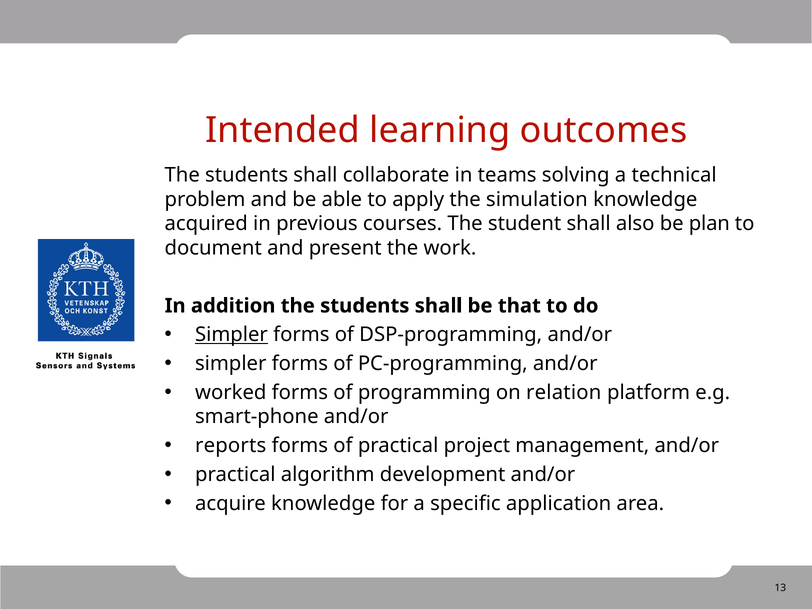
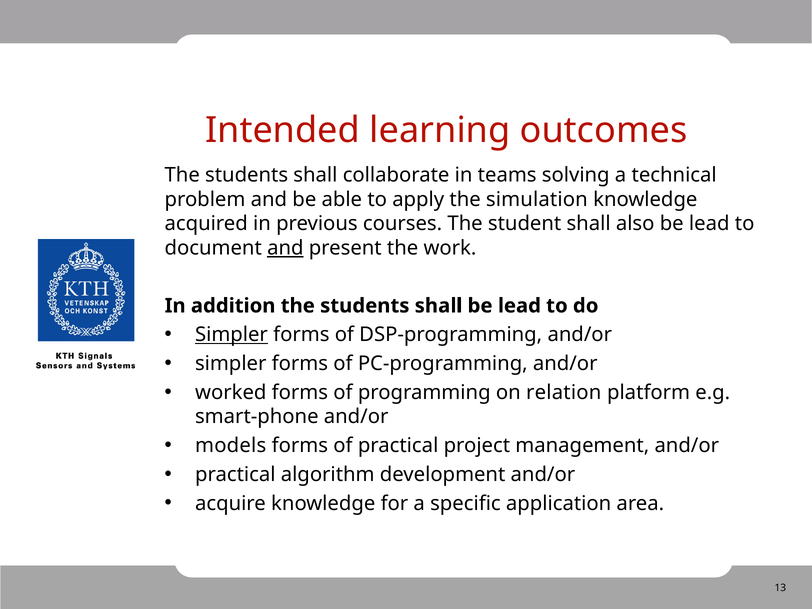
also be plan: plan -> lead
and at (285, 248) underline: none -> present
shall be that: that -> lead
reports: reports -> models
